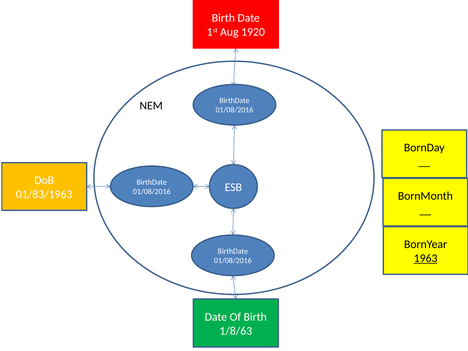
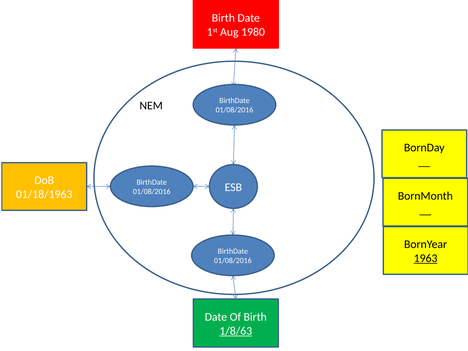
1920: 1920 -> 1980
01/83/1963: 01/83/1963 -> 01/18/1963
1/8/63 underline: none -> present
